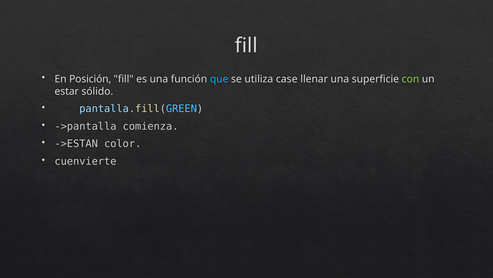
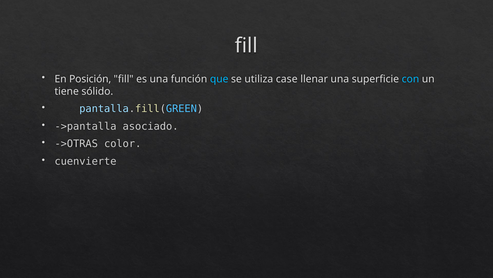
con colour: light green -> light blue
estar: estar -> tiene
comienza: comienza -> asociado
->ESTAN: ->ESTAN -> ->OTRAS
